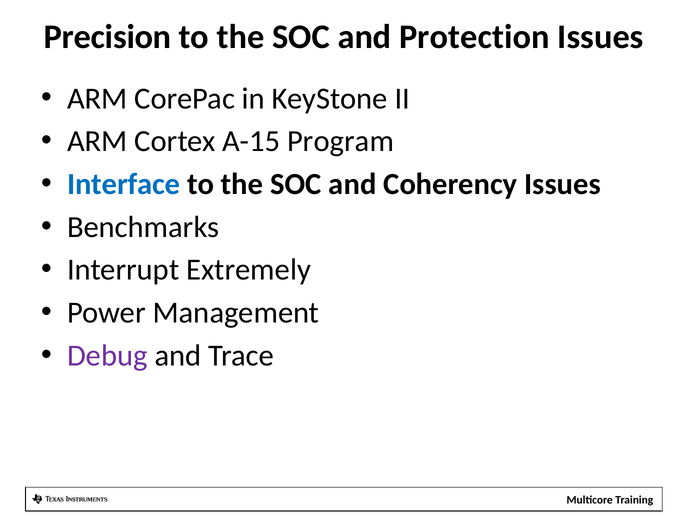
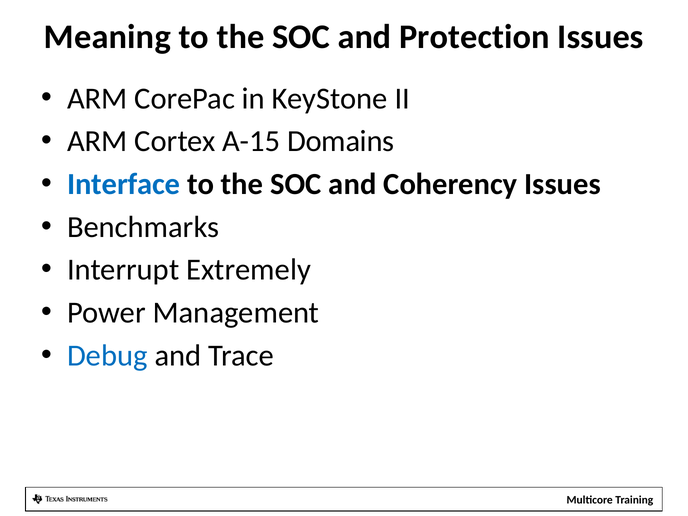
Precision: Precision -> Meaning
Program: Program -> Domains
Debug colour: purple -> blue
